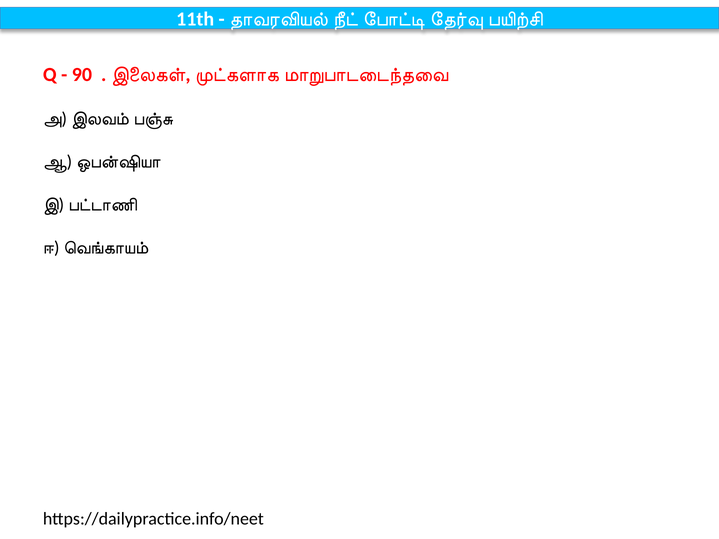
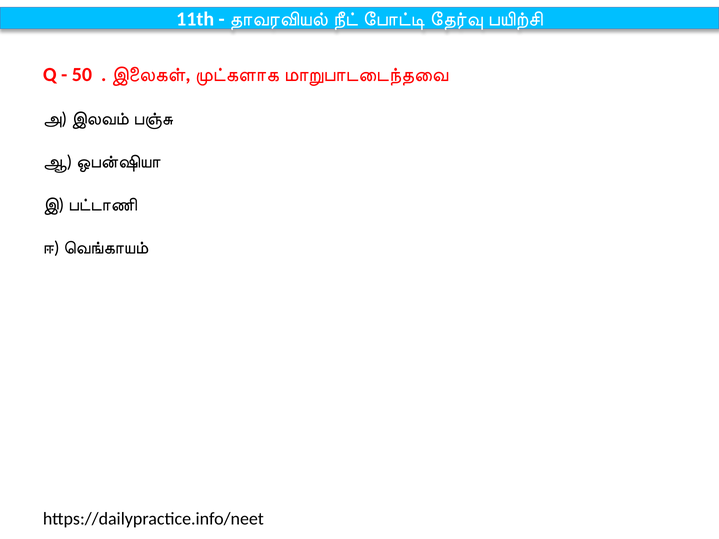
90: 90 -> 50
